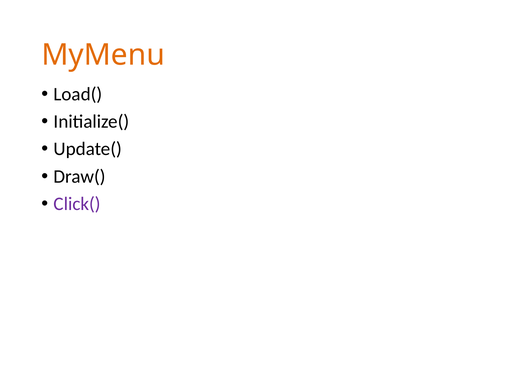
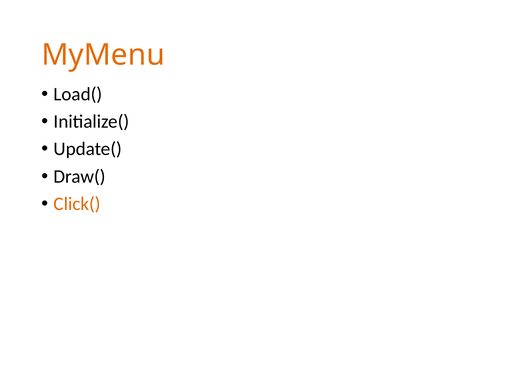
Click( colour: purple -> orange
